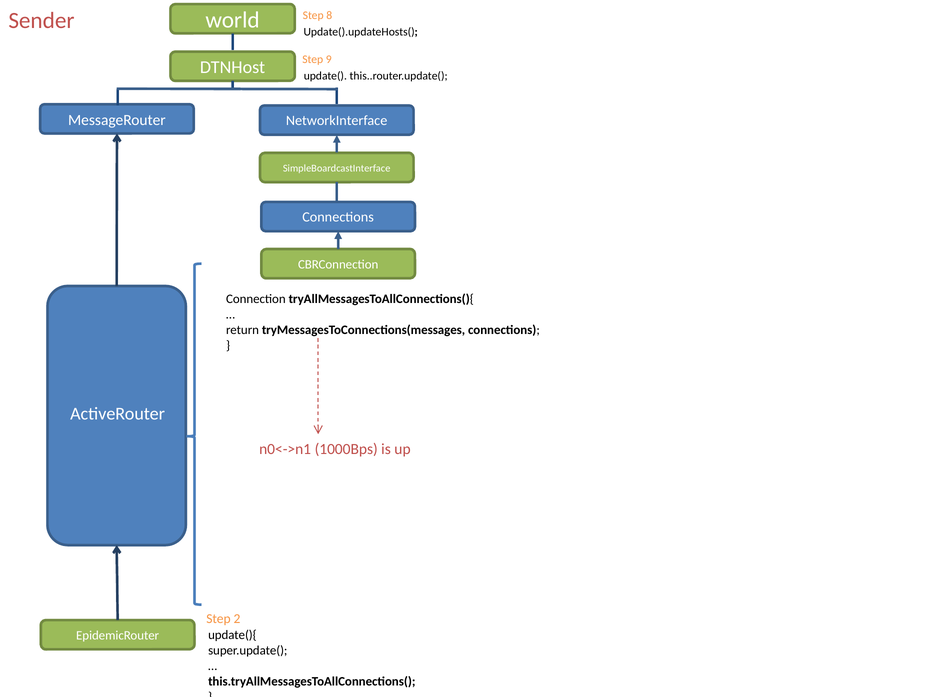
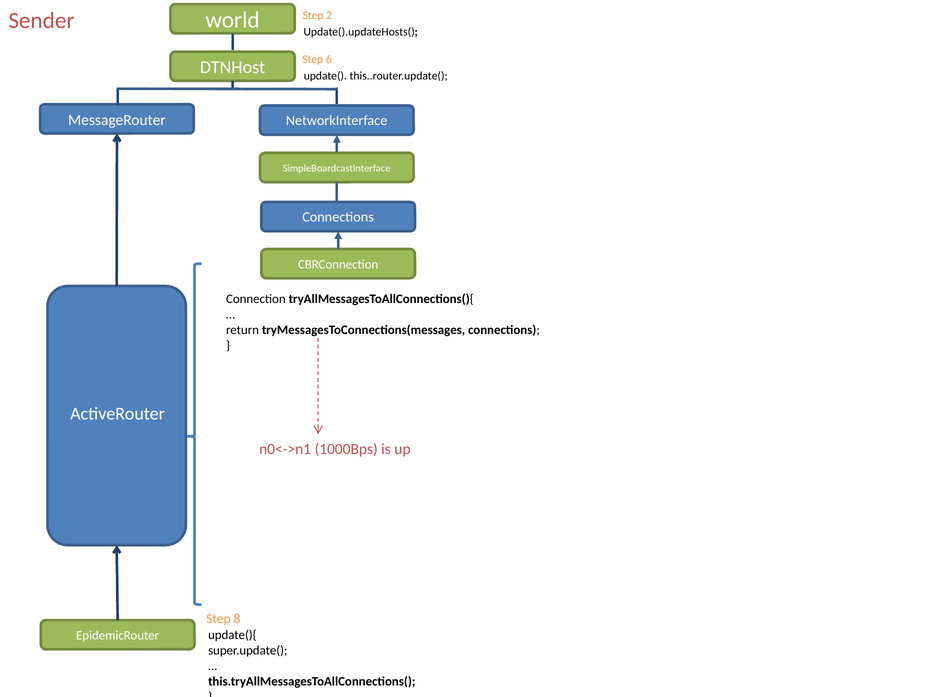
8: 8 -> 2
9: 9 -> 6
2: 2 -> 8
